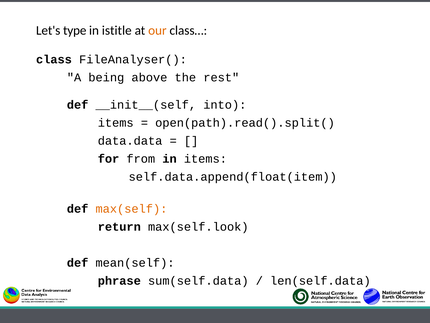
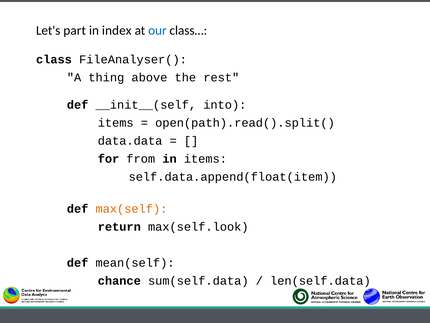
type: type -> part
istitle: istitle -> index
our colour: orange -> blue
being: being -> thing
phrase: phrase -> chance
